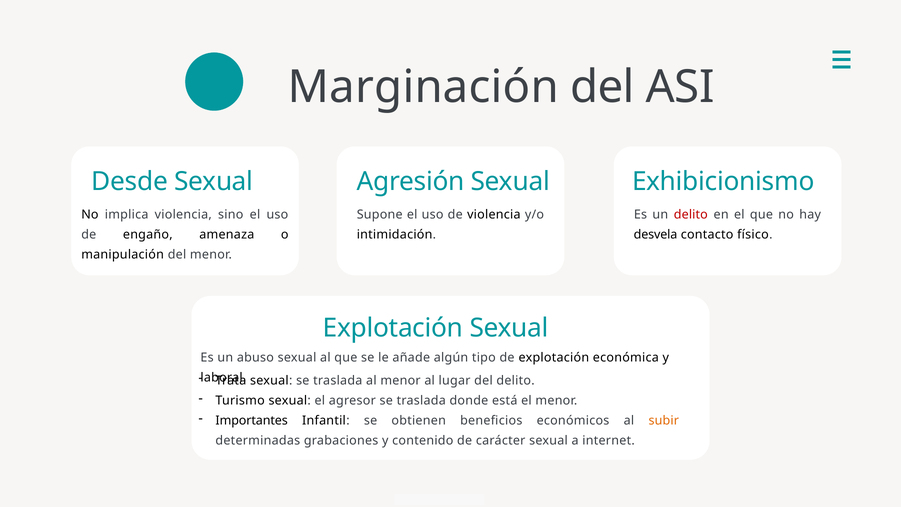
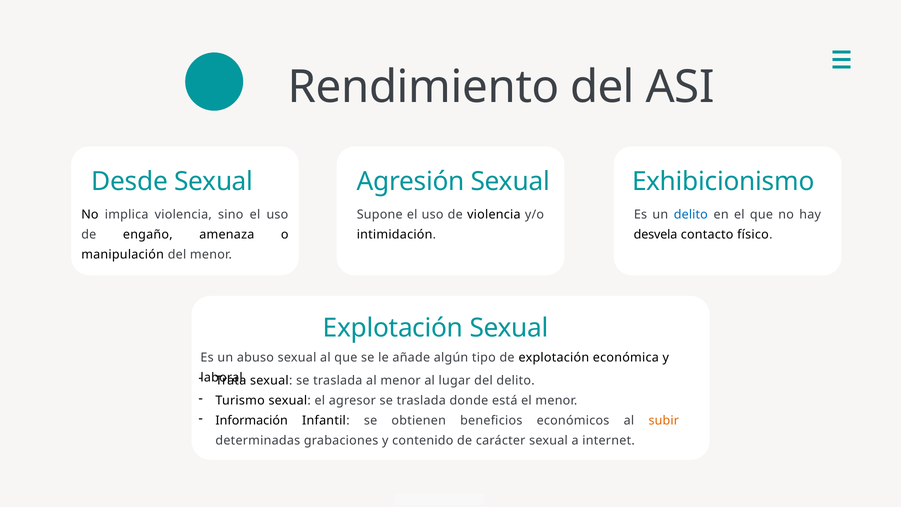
Marginación: Marginación -> Rendimiento
delito at (691, 214) colour: red -> blue
Importantes: Importantes -> Información
